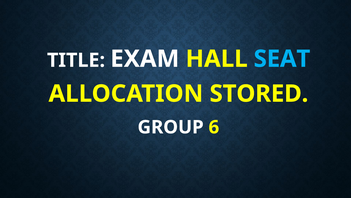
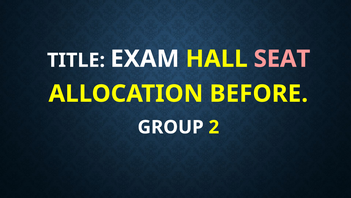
SEAT colour: light blue -> pink
STORED: STORED -> BEFORE
6: 6 -> 2
